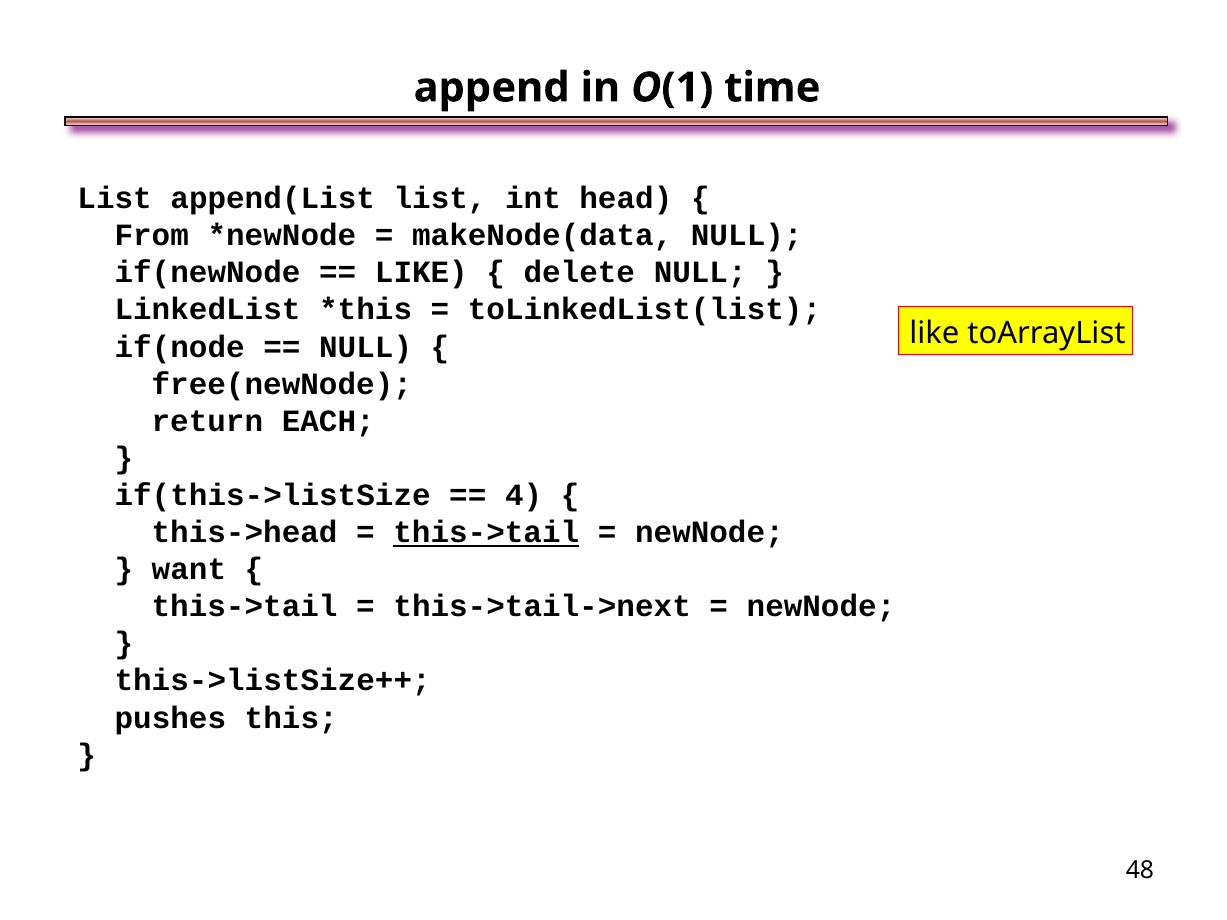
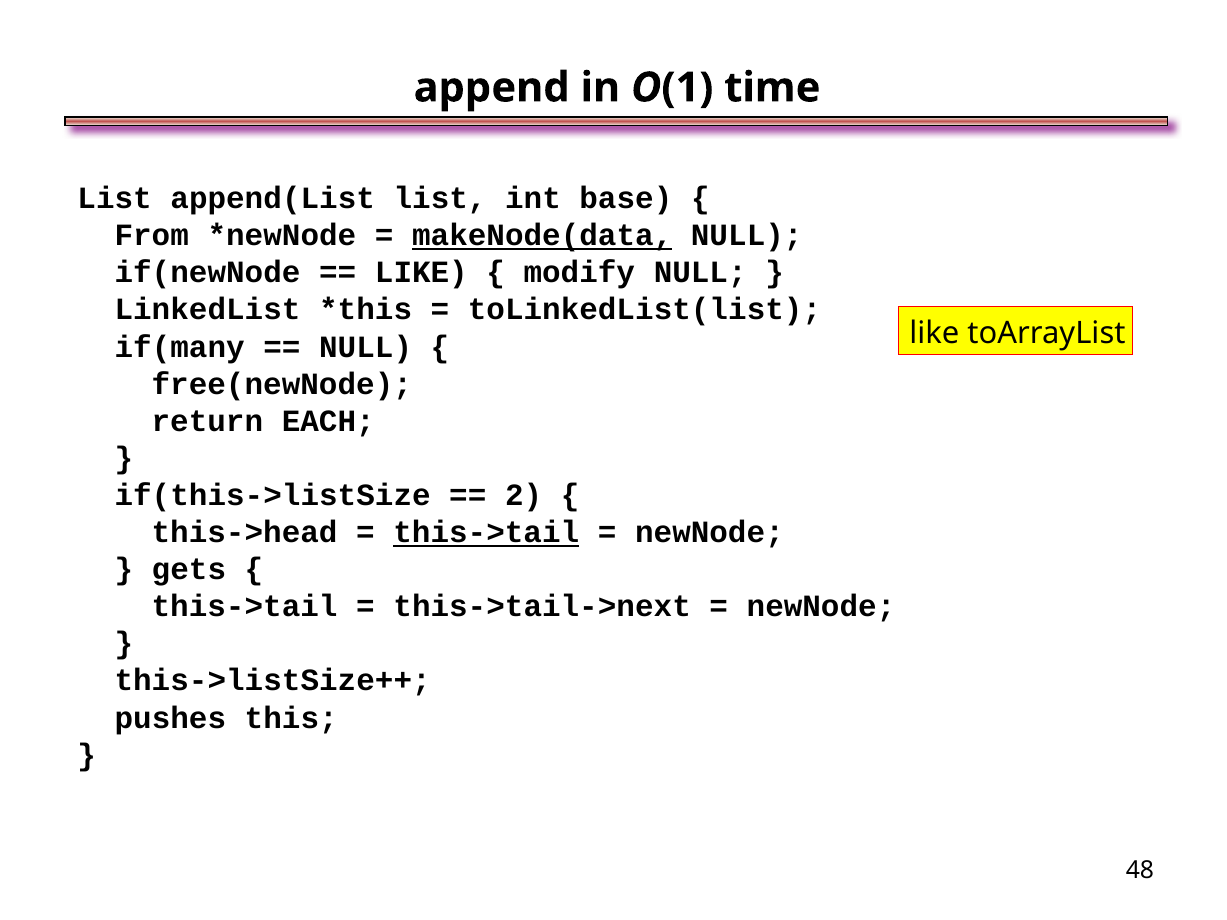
head: head -> base
makeNode(data underline: none -> present
delete: delete -> modify
if(node: if(node -> if(many
4: 4 -> 2
want: want -> gets
